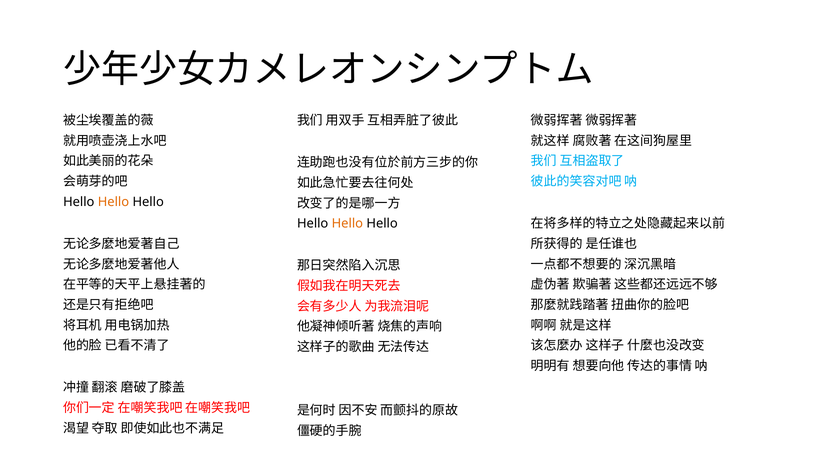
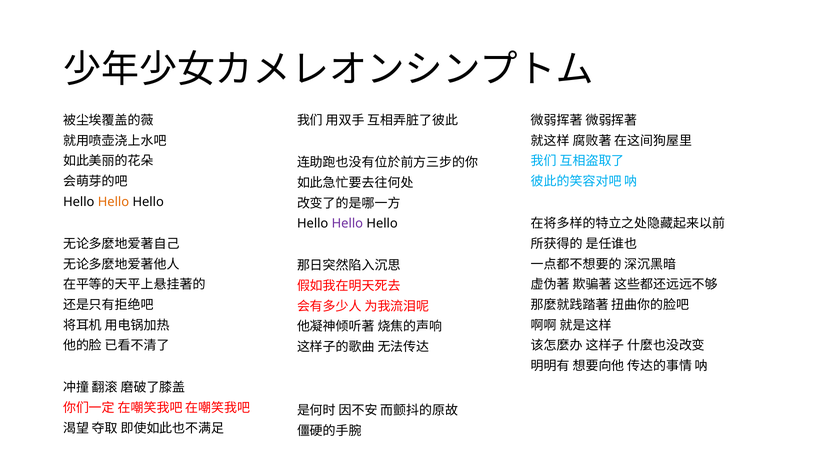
Hello at (347, 223) colour: orange -> purple
